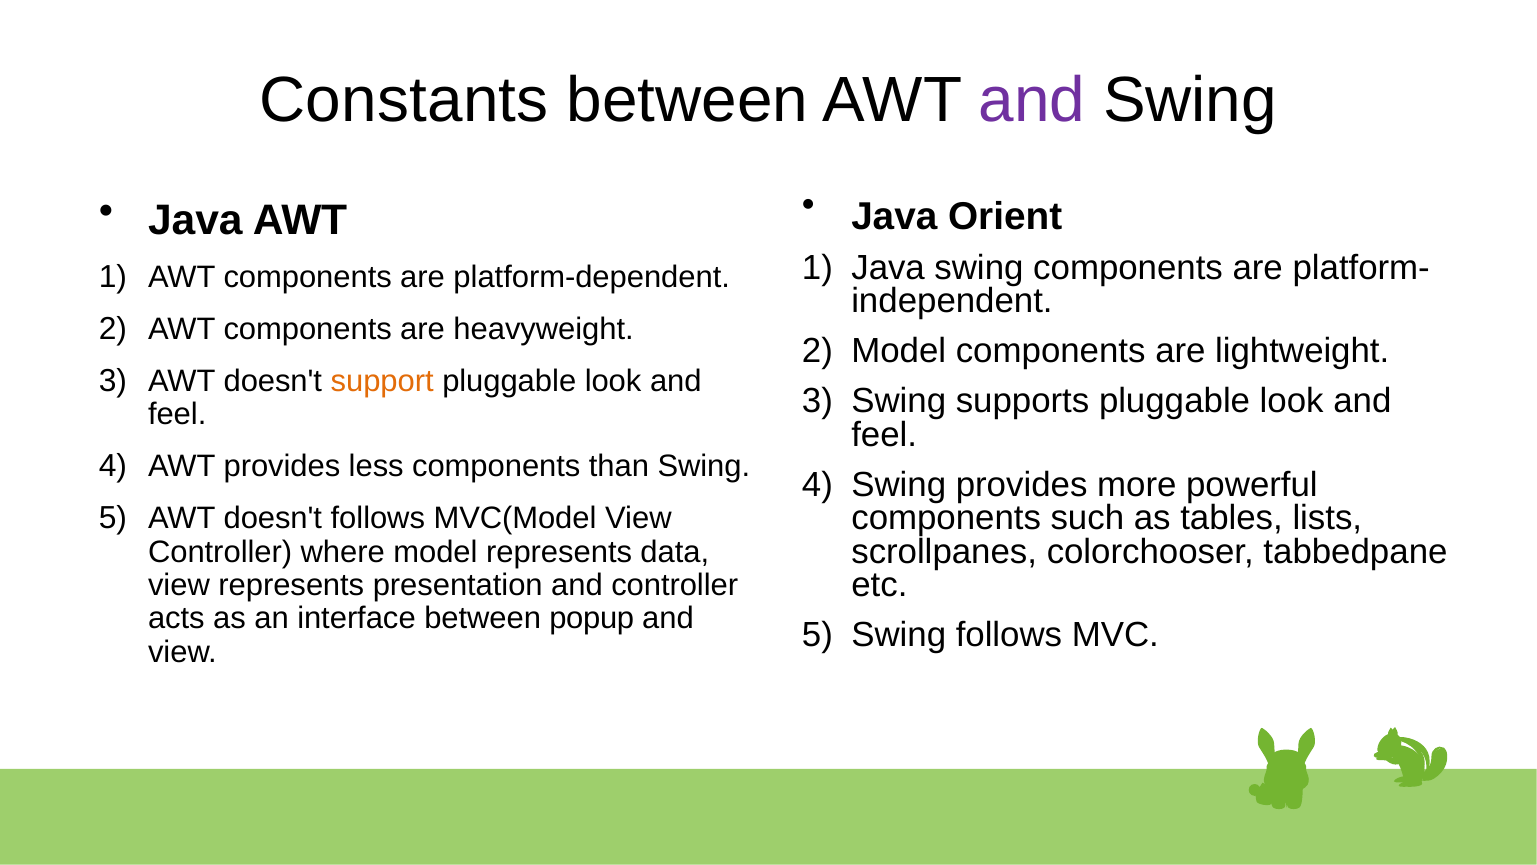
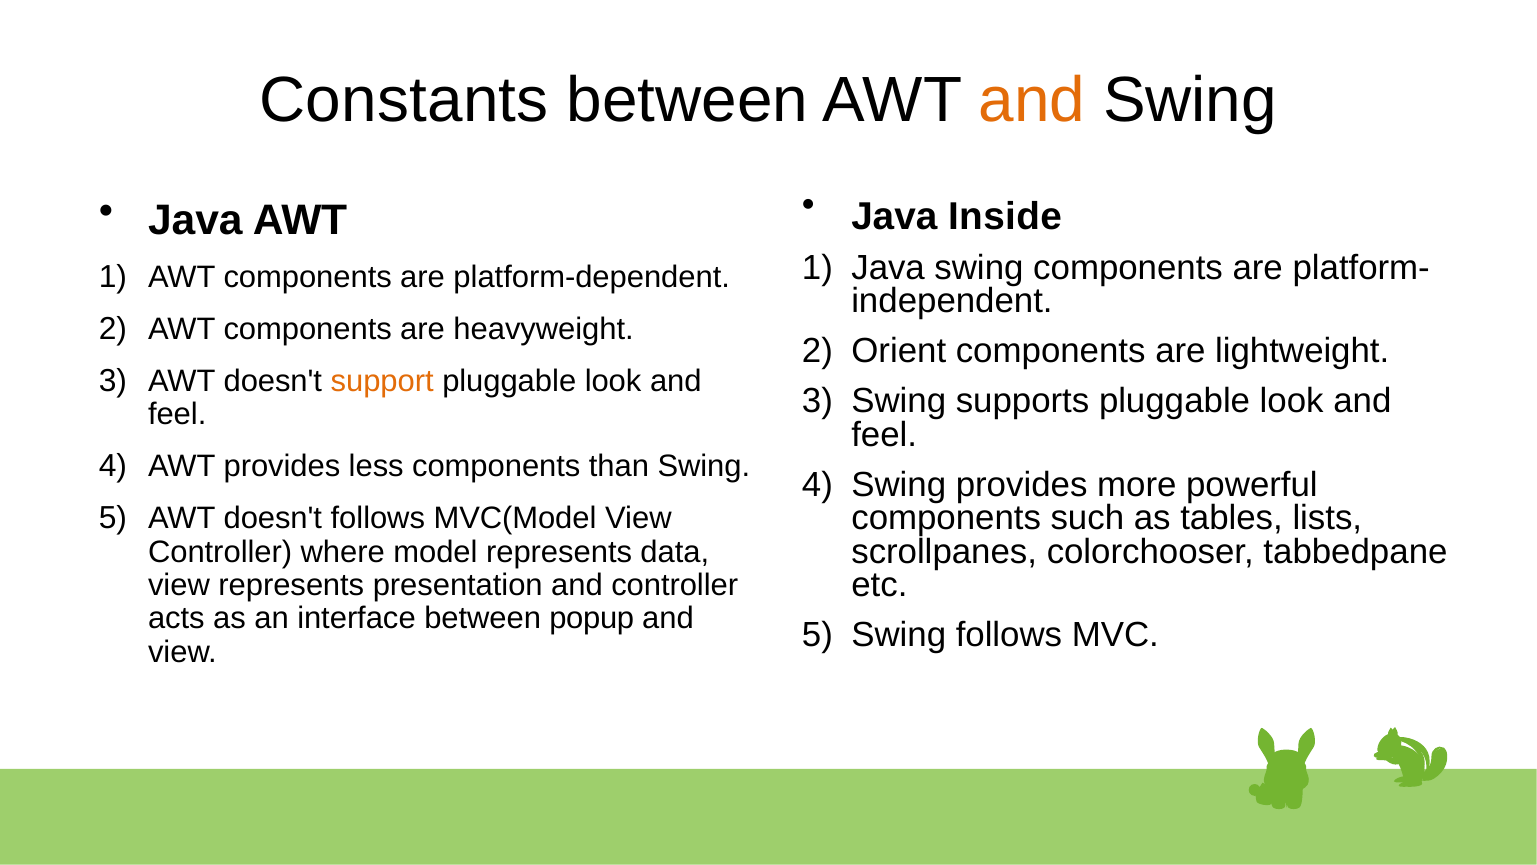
and at (1032, 100) colour: purple -> orange
Orient: Orient -> Inside
Model at (899, 351): Model -> Orient
